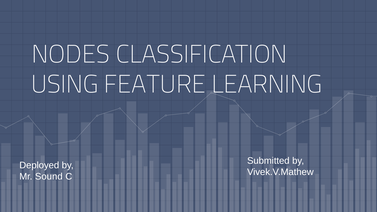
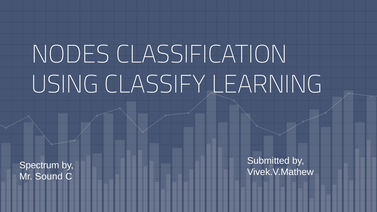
FEATURE: FEATURE -> CLASSIFY
Deployed: Deployed -> Spectrum
